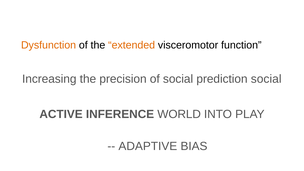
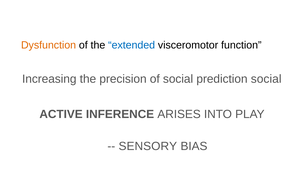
extended colour: orange -> blue
WORLD: WORLD -> ARISES
ADAPTIVE: ADAPTIVE -> SENSORY
